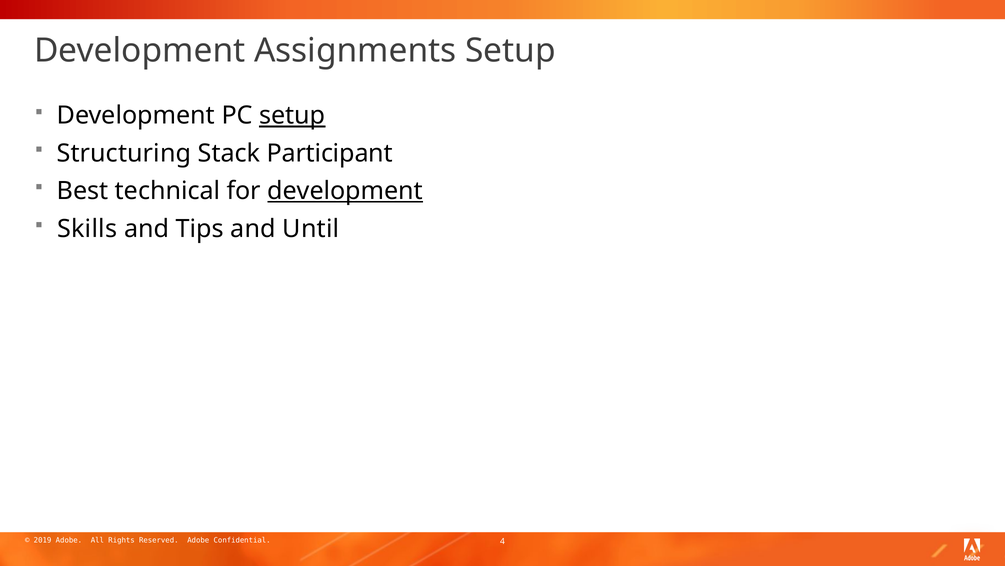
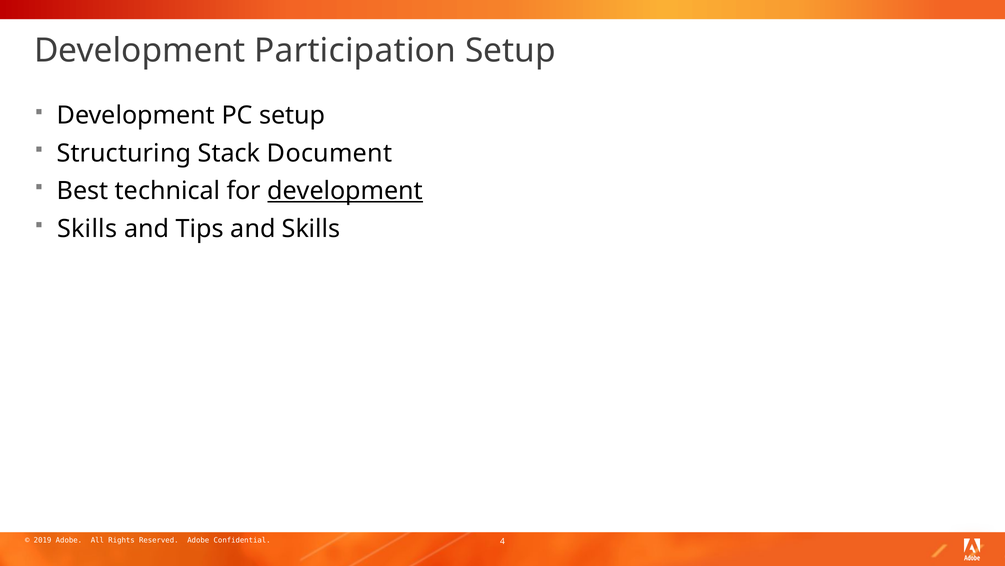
Assignments: Assignments -> Participation
setup at (292, 116) underline: present -> none
Participant: Participant -> Document
and Until: Until -> Skills
